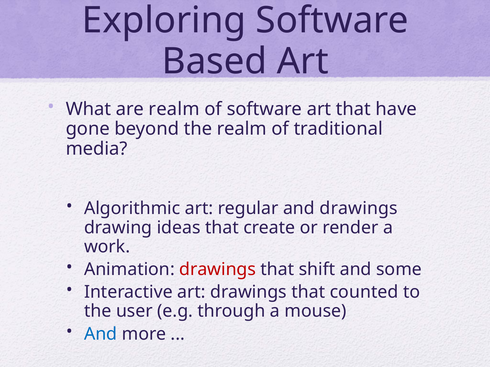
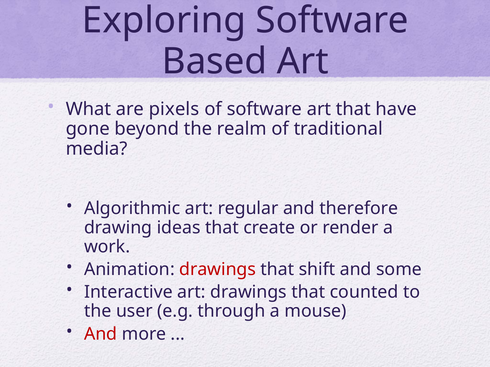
are realm: realm -> pixels
and drawings: drawings -> therefore
And at (101, 334) colour: blue -> red
